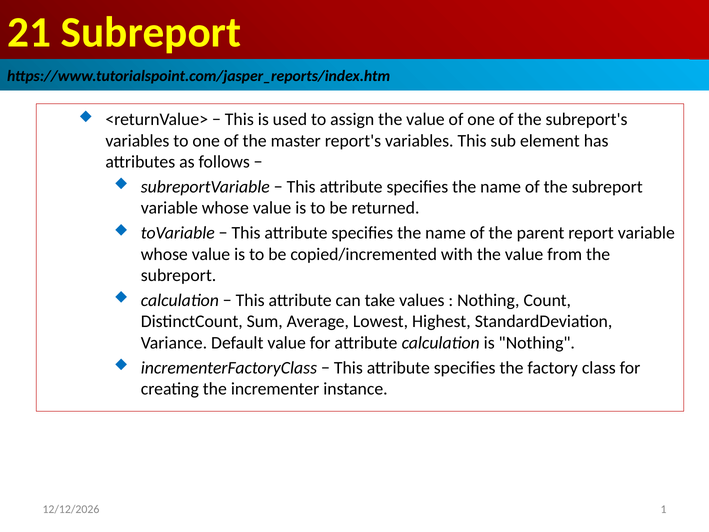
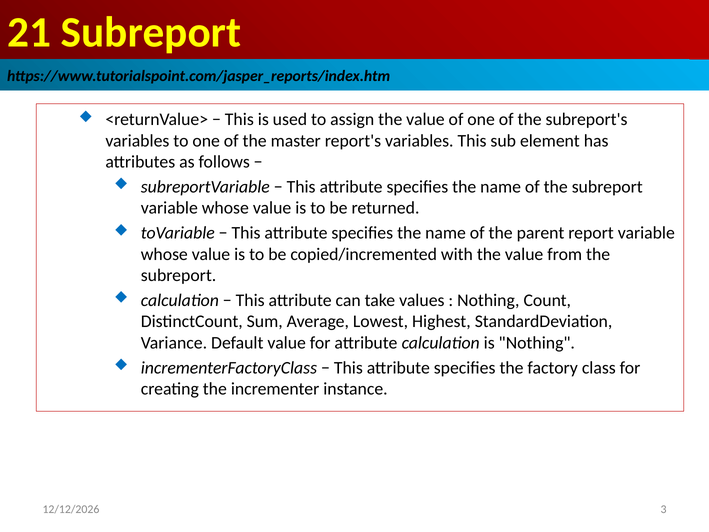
1: 1 -> 3
